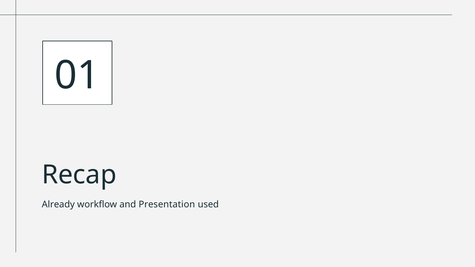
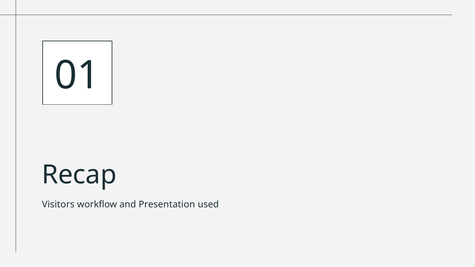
Already: Already -> Visitors
